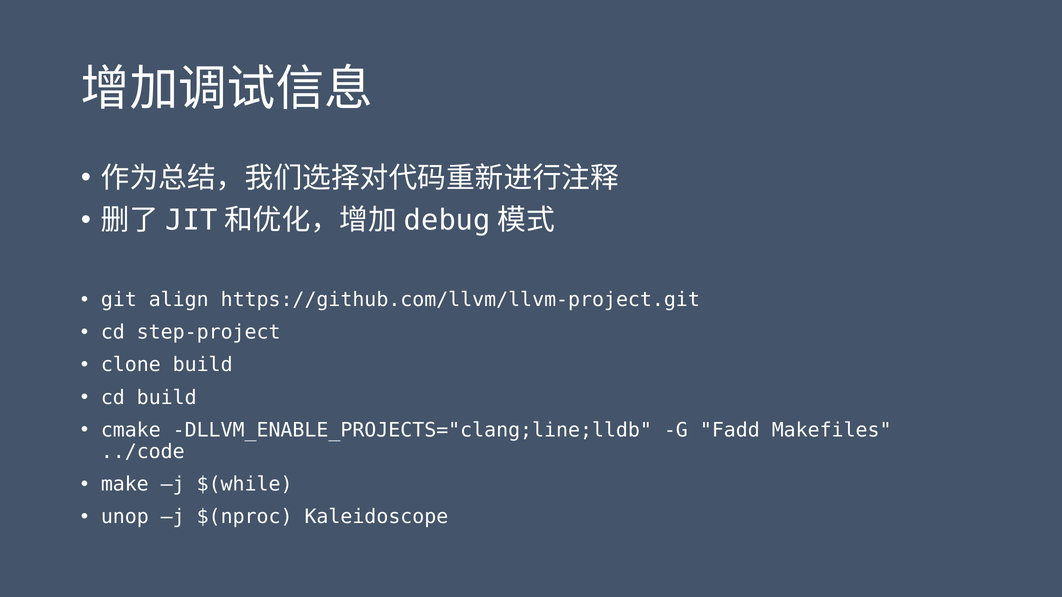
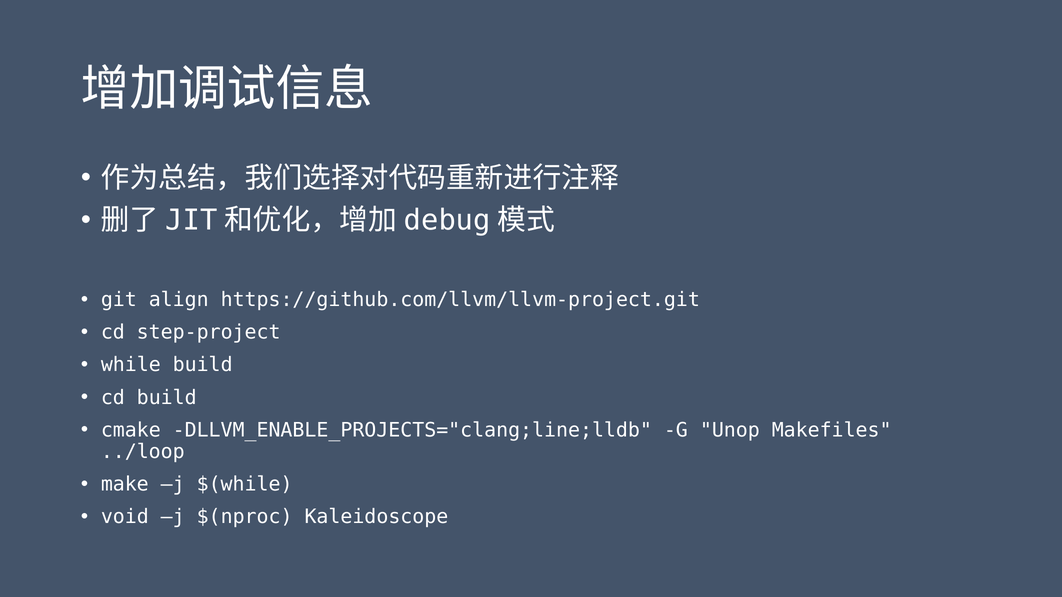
clone: clone -> while
Fadd: Fadd -> Unop
../code: ../code -> ../loop
unop: unop -> void
